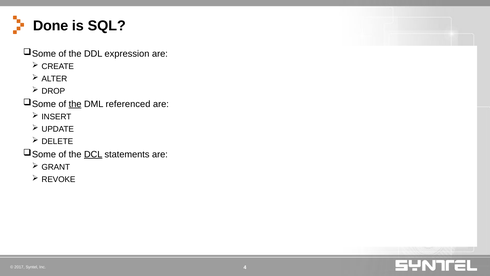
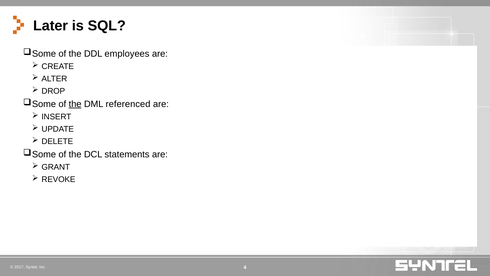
Done: Done -> Later
expression: expression -> employees
DCL underline: present -> none
